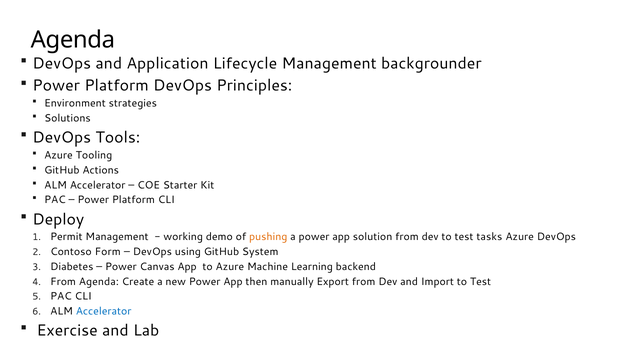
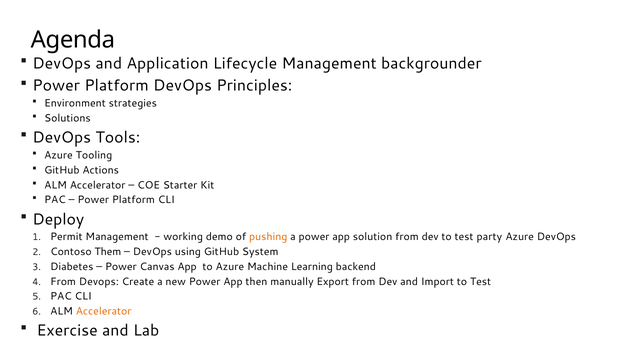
tasks: tasks -> party
Form: Form -> Them
From Agenda: Agenda -> Devops
Accelerator at (104, 311) colour: blue -> orange
